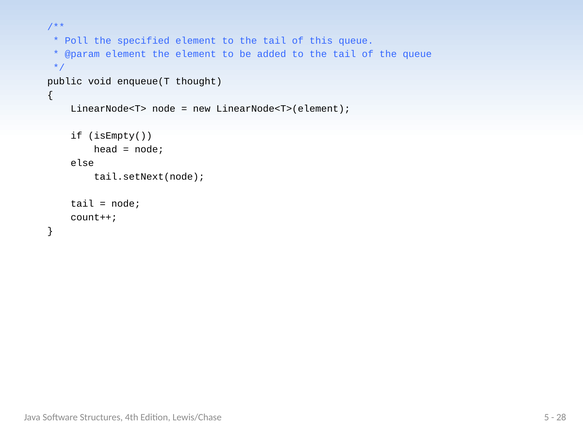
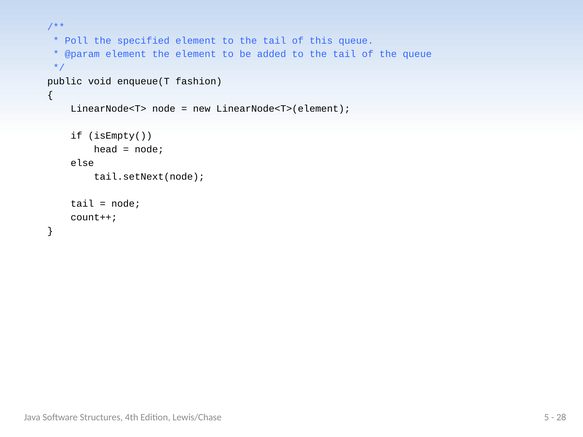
thought: thought -> fashion
